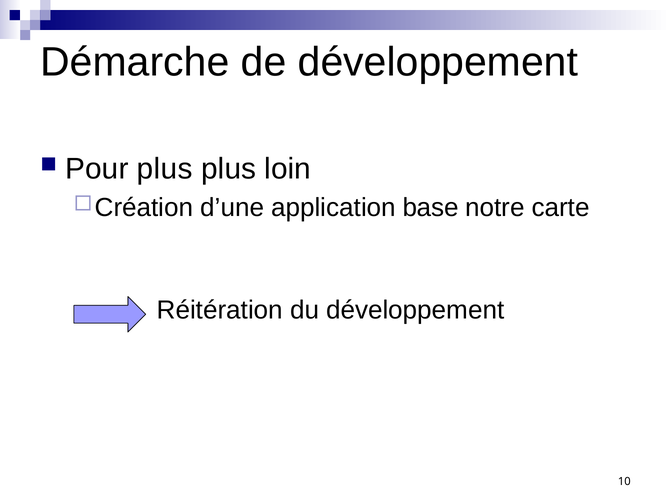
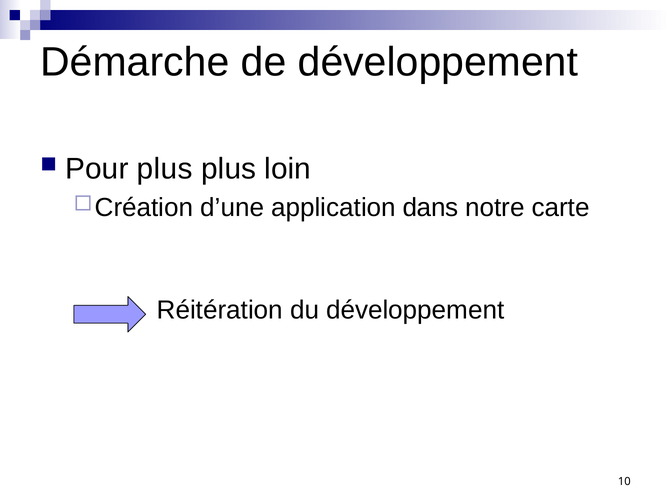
base: base -> dans
